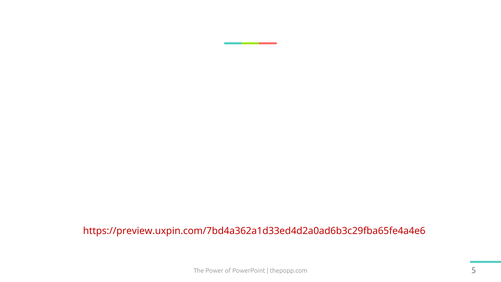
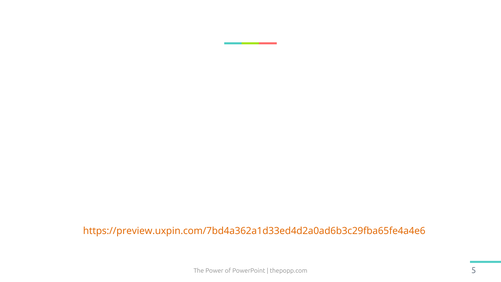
https://preview.uxpin.com/7bd4a362a1d33ed4d2a0ad6b3c29fba65fe4a4e6 colour: red -> orange
